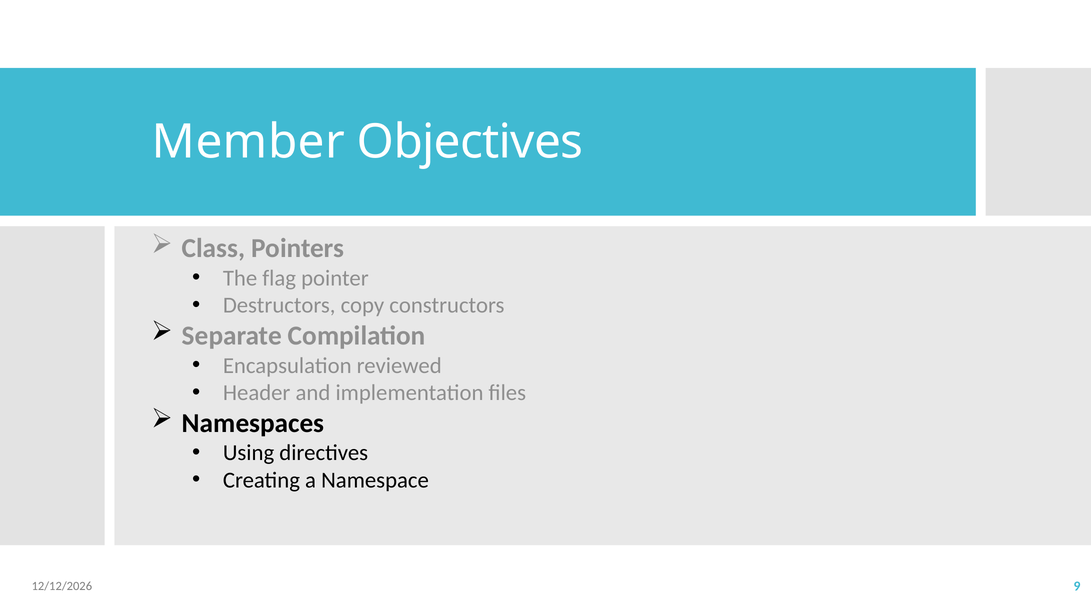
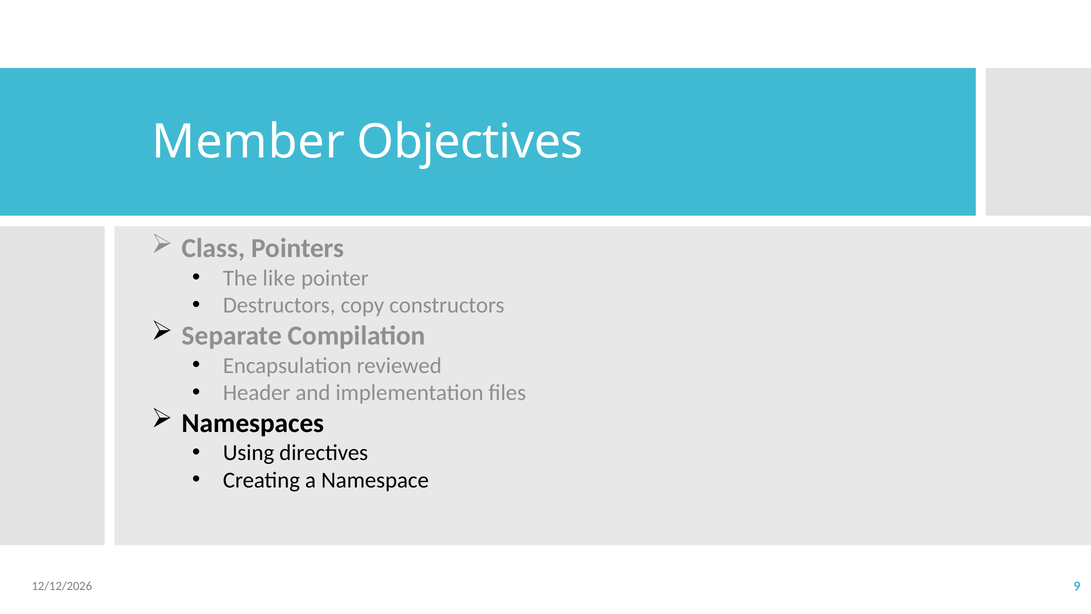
flag: flag -> like
